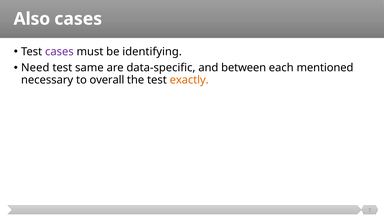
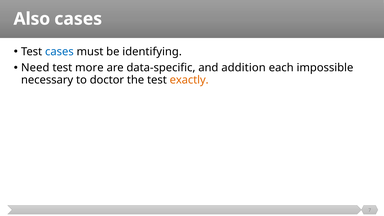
cases at (59, 52) colour: purple -> blue
same: same -> more
between: between -> addition
mentioned: mentioned -> impossible
overall: overall -> doctor
